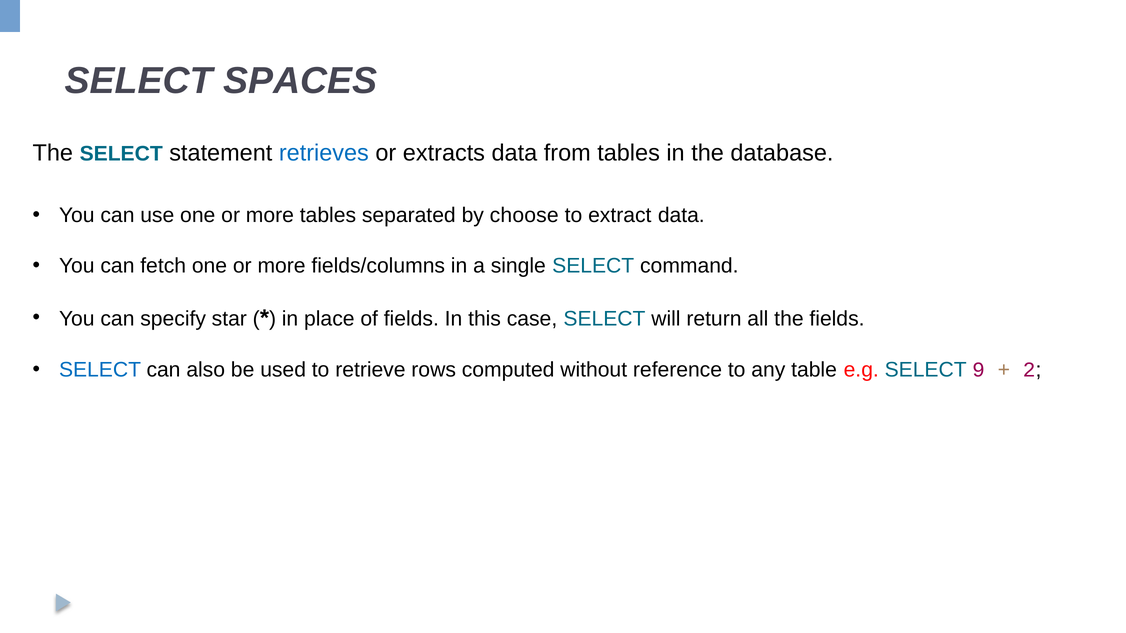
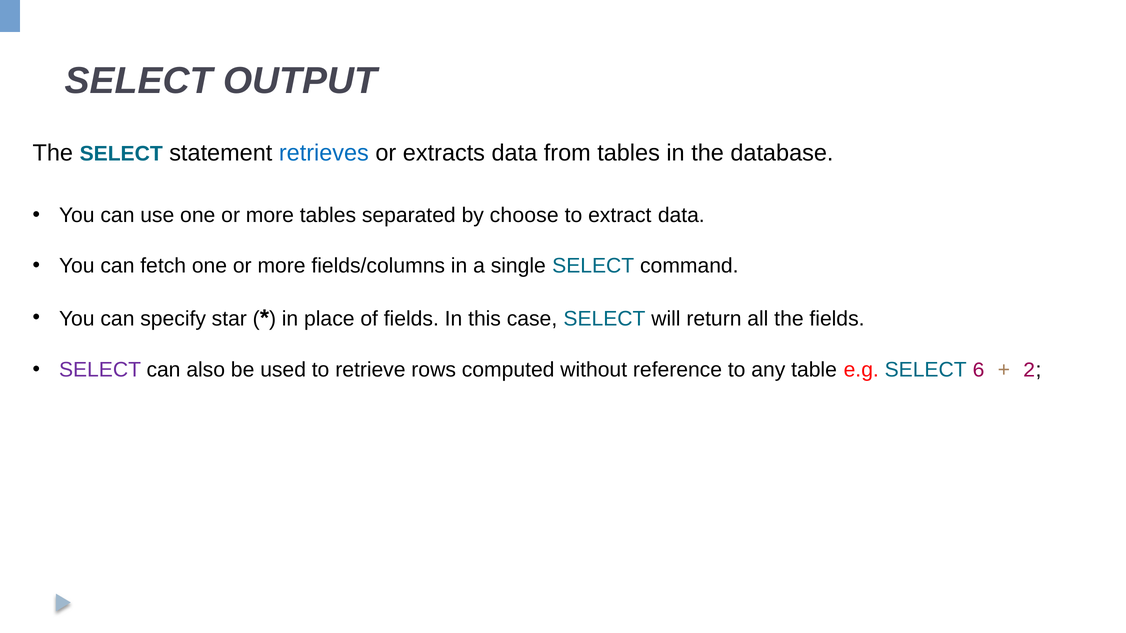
SPACES: SPACES -> OUTPUT
SELECT at (100, 370) colour: blue -> purple
9: 9 -> 6
